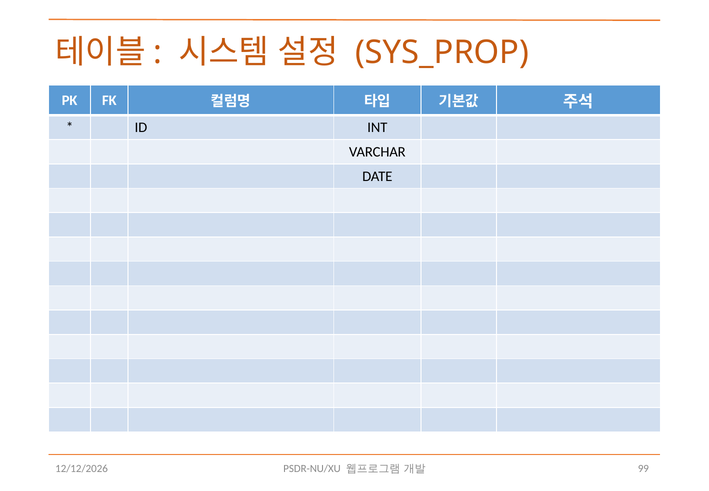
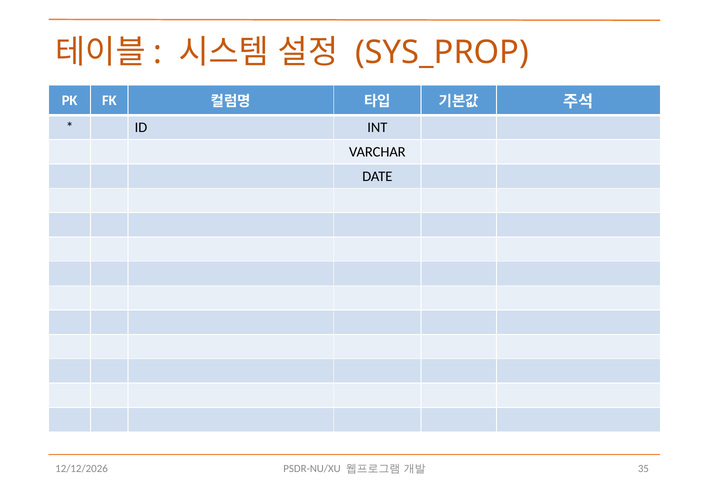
99: 99 -> 35
